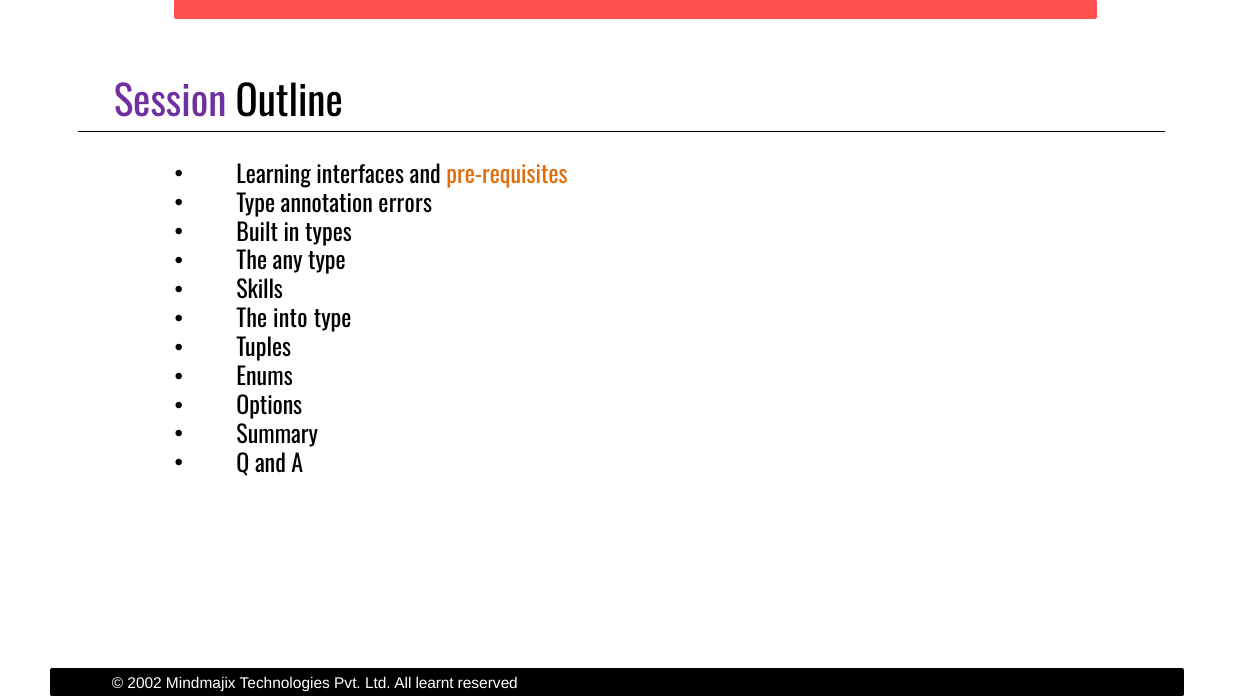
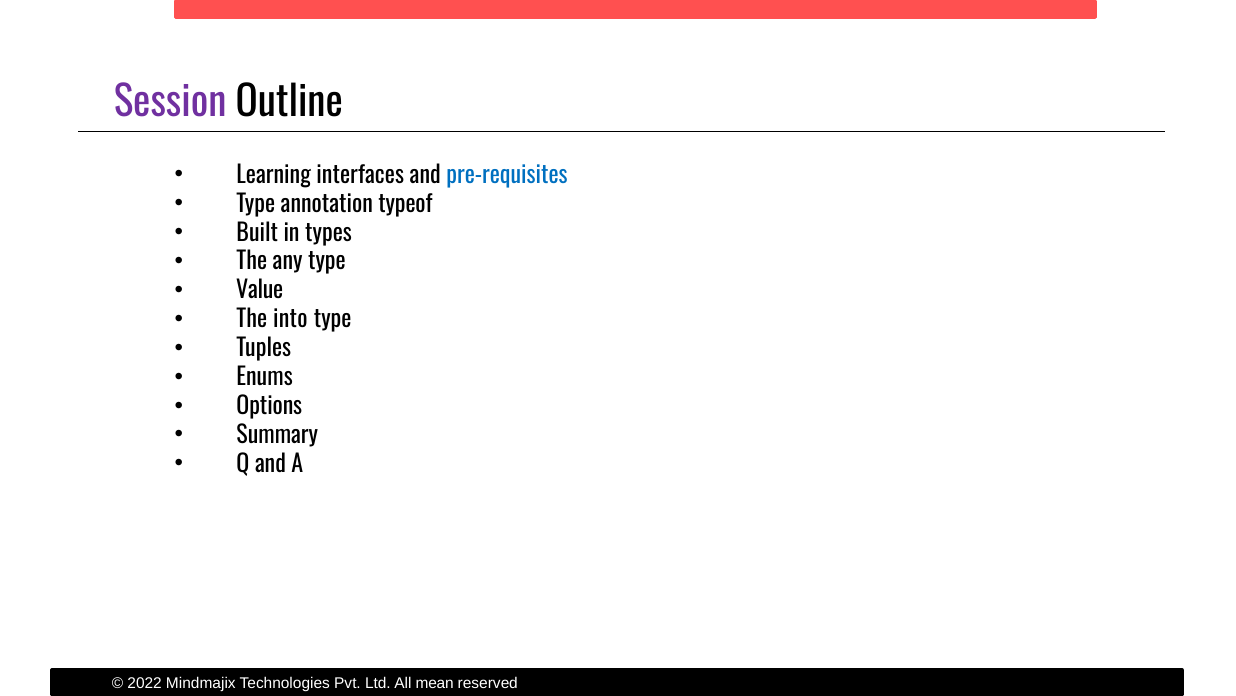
pre-requisites colour: orange -> blue
errors: errors -> typeof
Skills: Skills -> Value
2002: 2002 -> 2022
learnt: learnt -> mean
